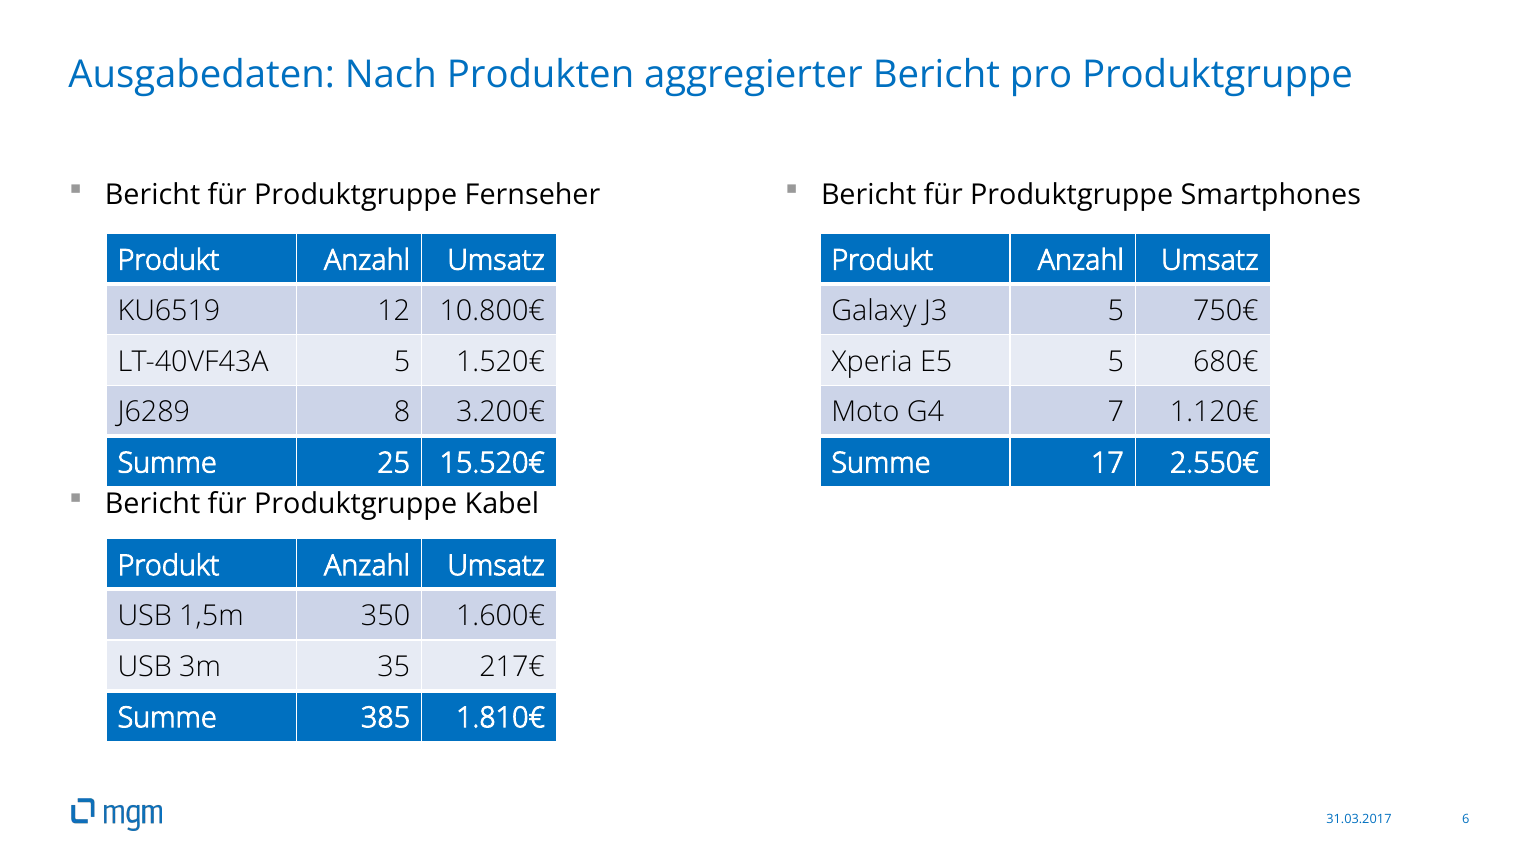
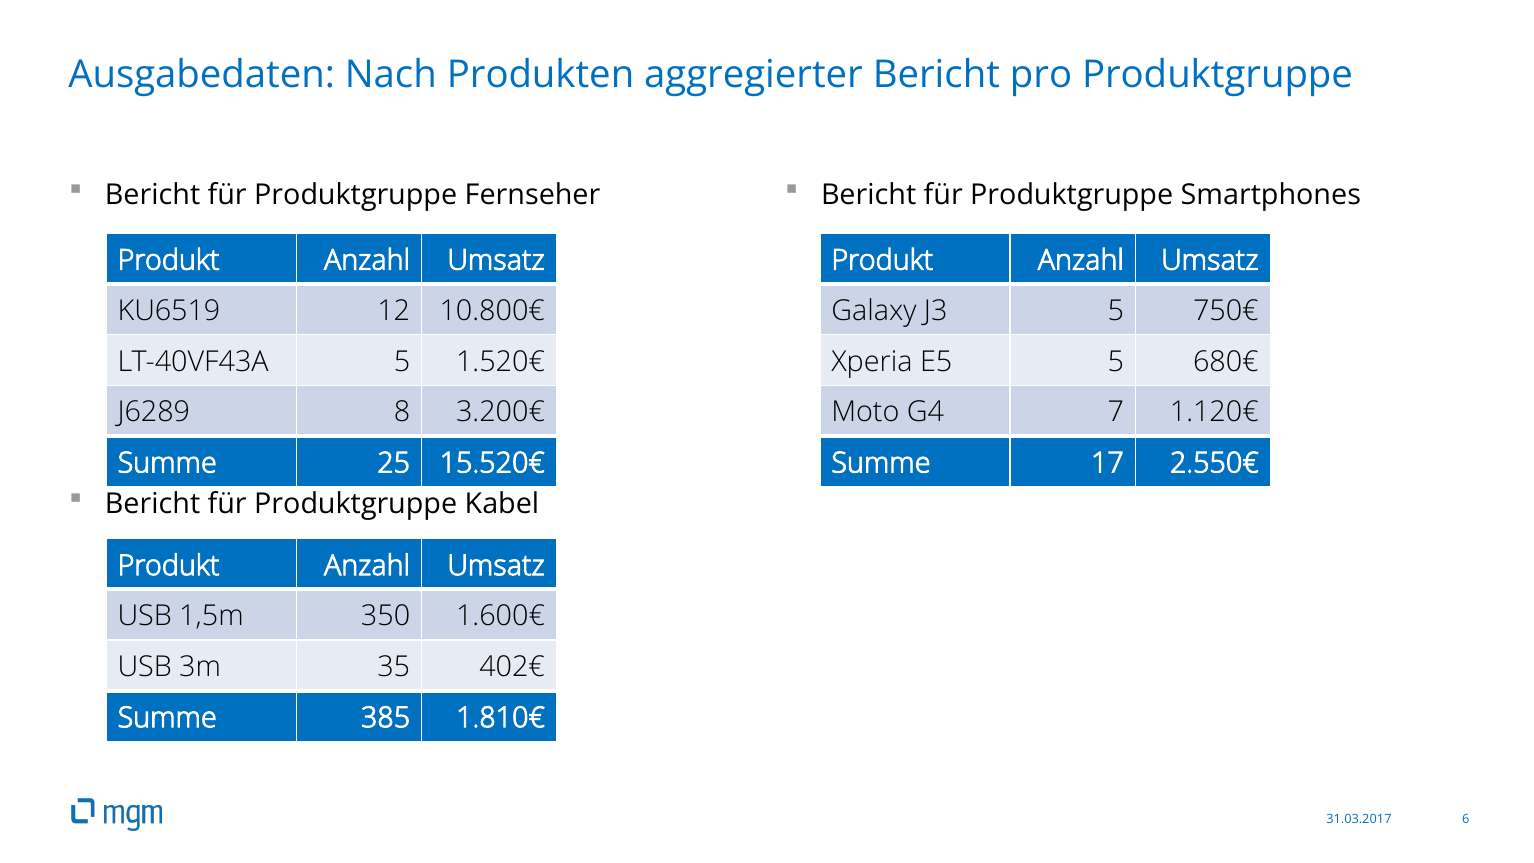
217€: 217€ -> 402€
